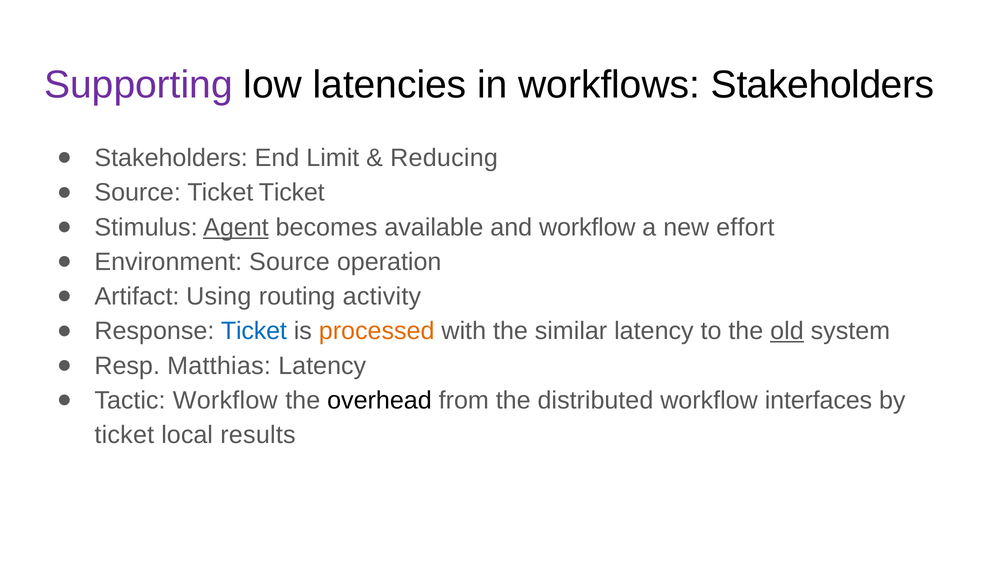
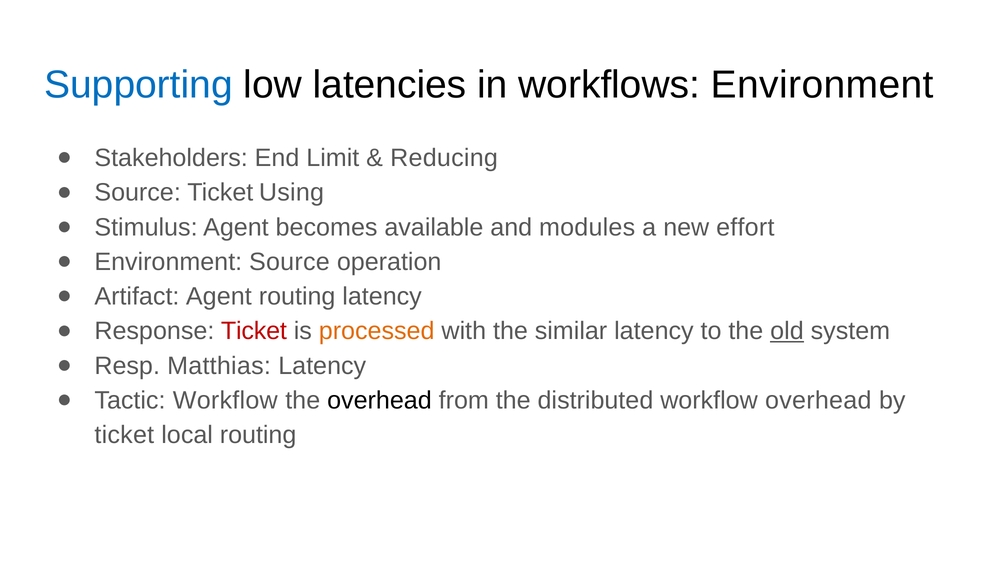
Supporting colour: purple -> blue
workflows Stakeholders: Stakeholders -> Environment
Ticket Ticket: Ticket -> Using
Agent at (236, 227) underline: present -> none
and workflow: workflow -> modules
Artifact Using: Using -> Agent
routing activity: activity -> latency
Ticket at (254, 331) colour: blue -> red
workflow interfaces: interfaces -> overhead
local results: results -> routing
